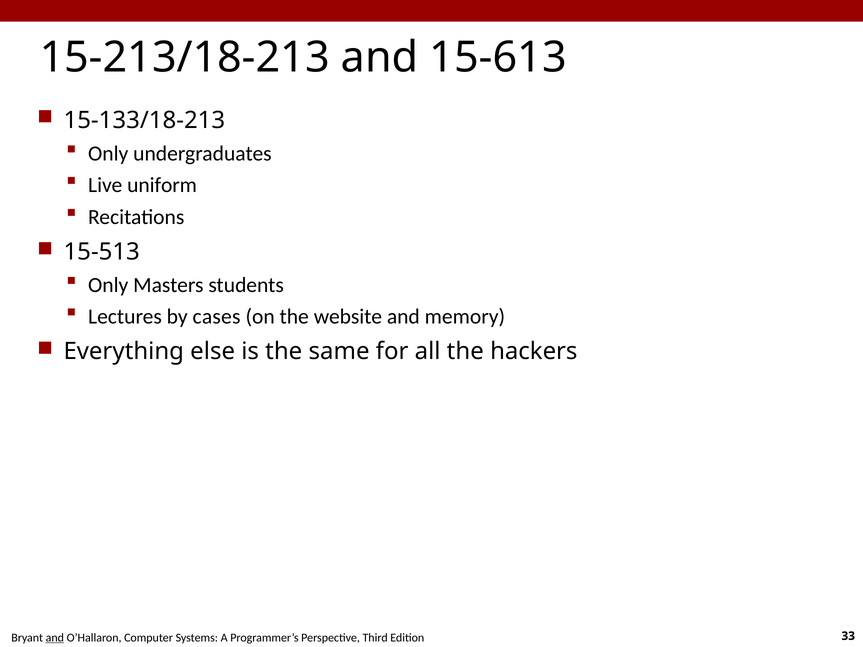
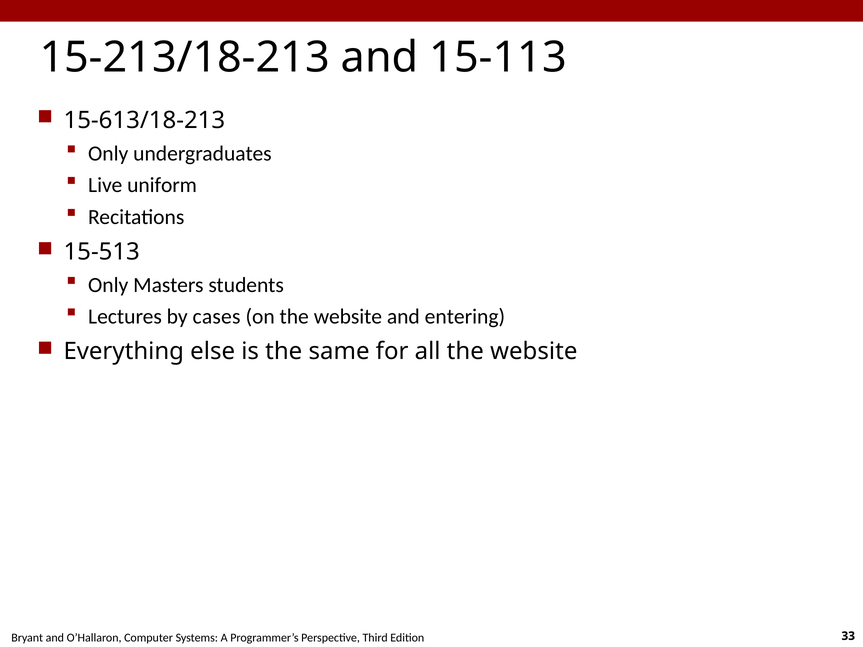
15-613: 15-613 -> 15-113
15-133/18-213: 15-133/18-213 -> 15-613/18-213
memory: memory -> entering
all the hackers: hackers -> website
and at (55, 638) underline: present -> none
